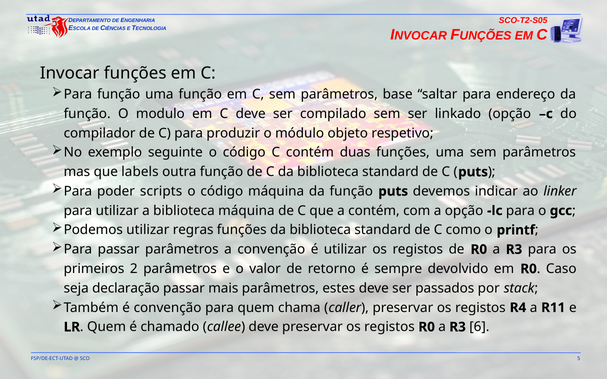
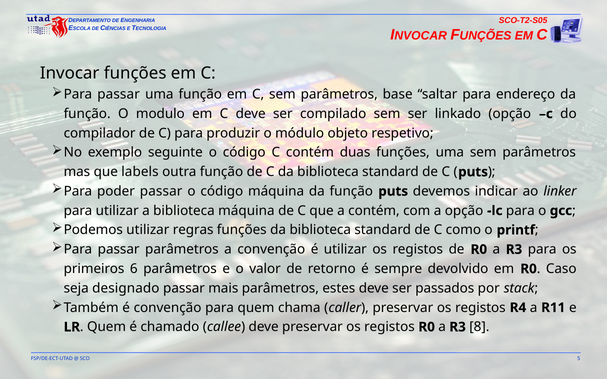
função at (119, 94): função -> passar
poder scripts: scripts -> passar
2: 2 -> 6
declaração: declaração -> designado
6: 6 -> 8
